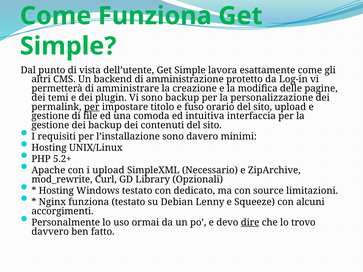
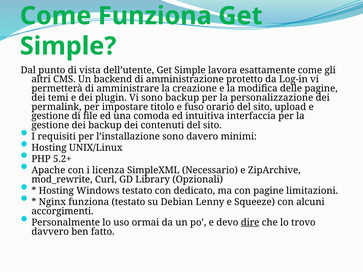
per at (92, 107) underline: present -> none
i upload: upload -> licenza
con source: source -> pagine
